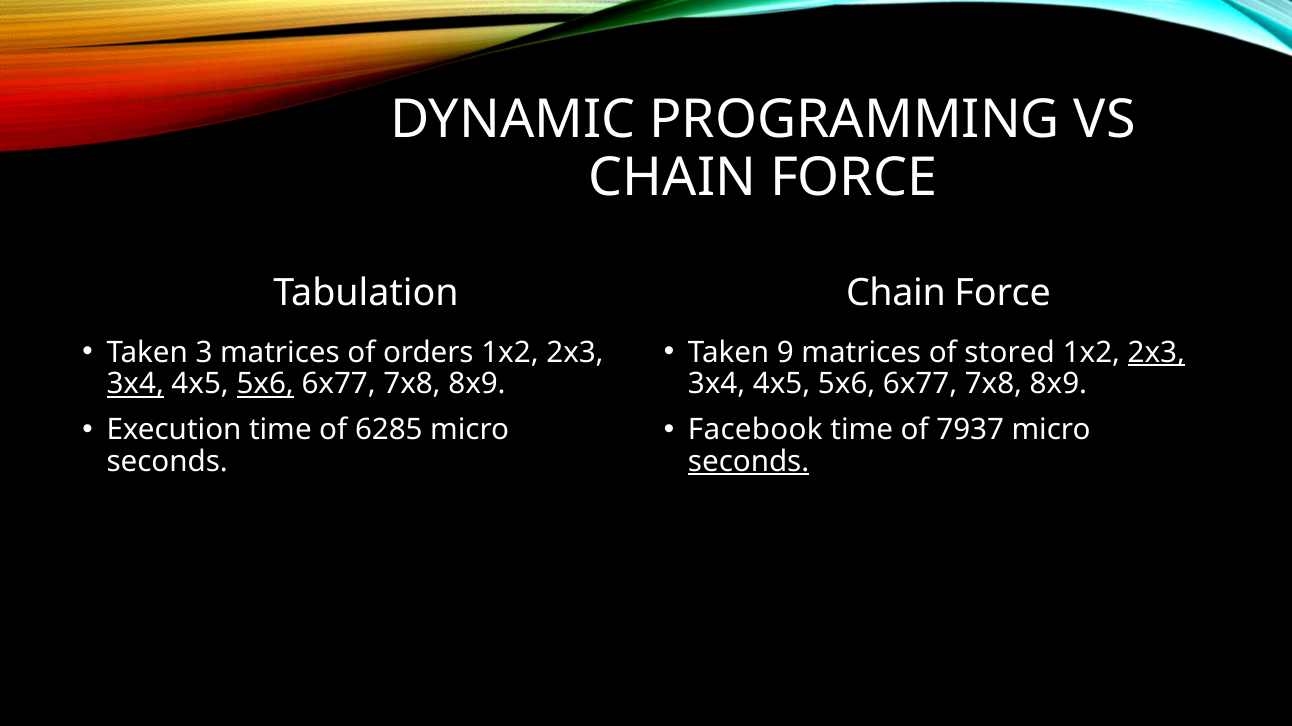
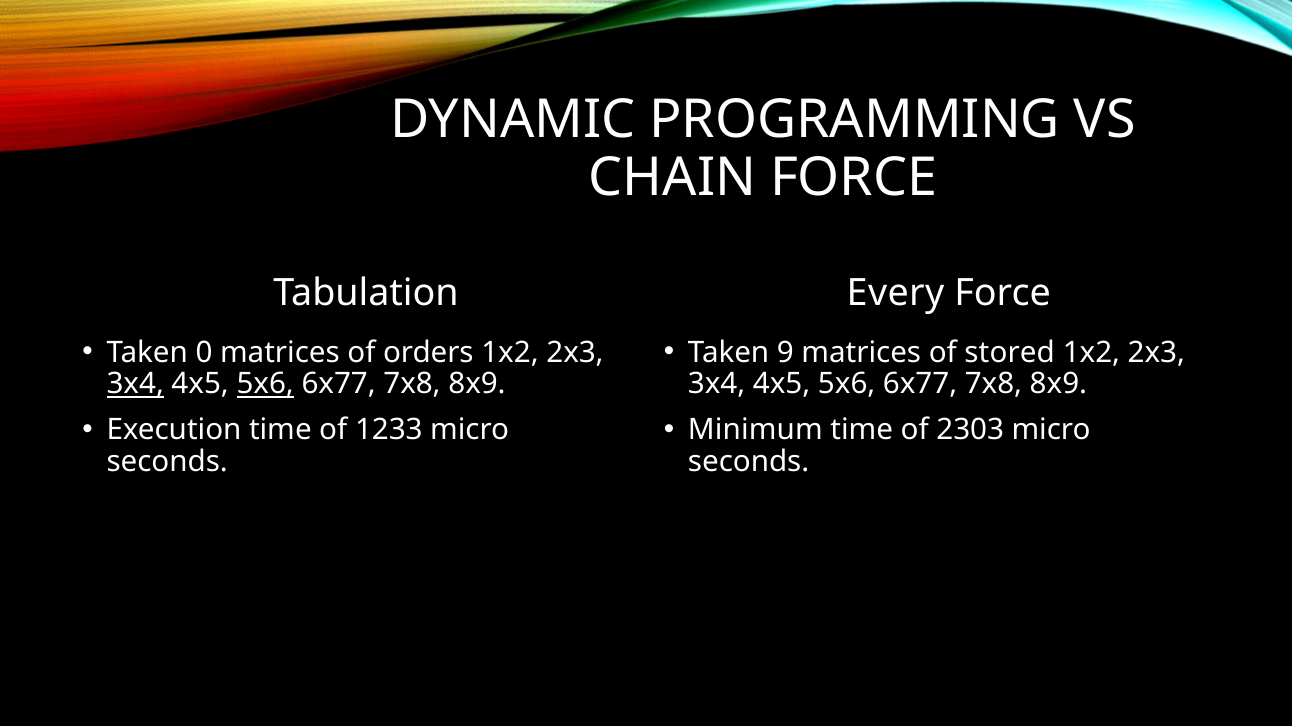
Tabulation Chain: Chain -> Every
3: 3 -> 0
2x3 at (1156, 353) underline: present -> none
6285: 6285 -> 1233
Facebook: Facebook -> Minimum
7937: 7937 -> 2303
seconds at (749, 462) underline: present -> none
